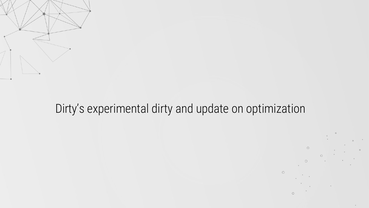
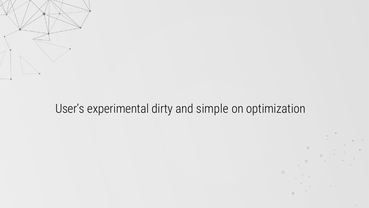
Dirty’s: Dirty’s -> User’s
update: update -> simple
